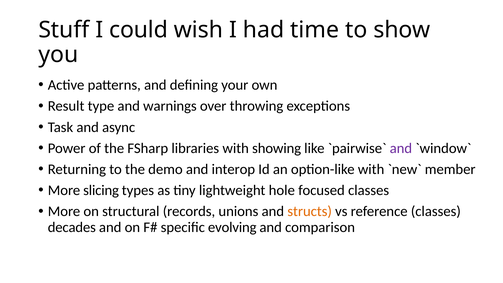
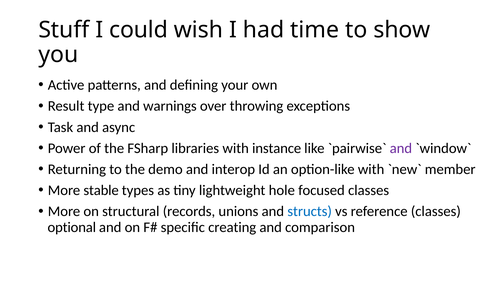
showing: showing -> instance
slicing: slicing -> stable
structs colour: orange -> blue
decades: decades -> optional
evolving: evolving -> creating
